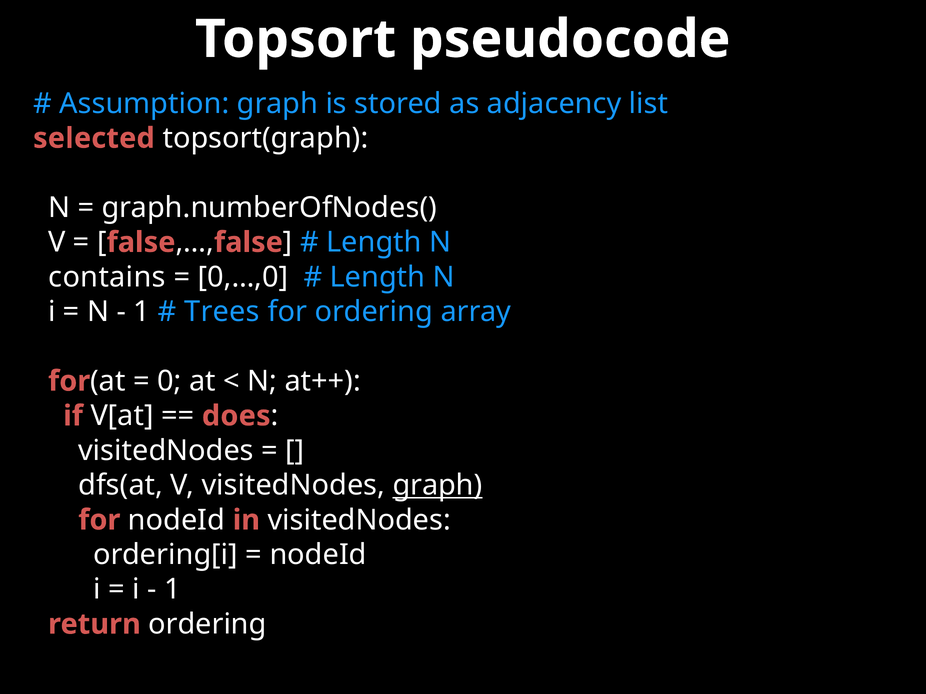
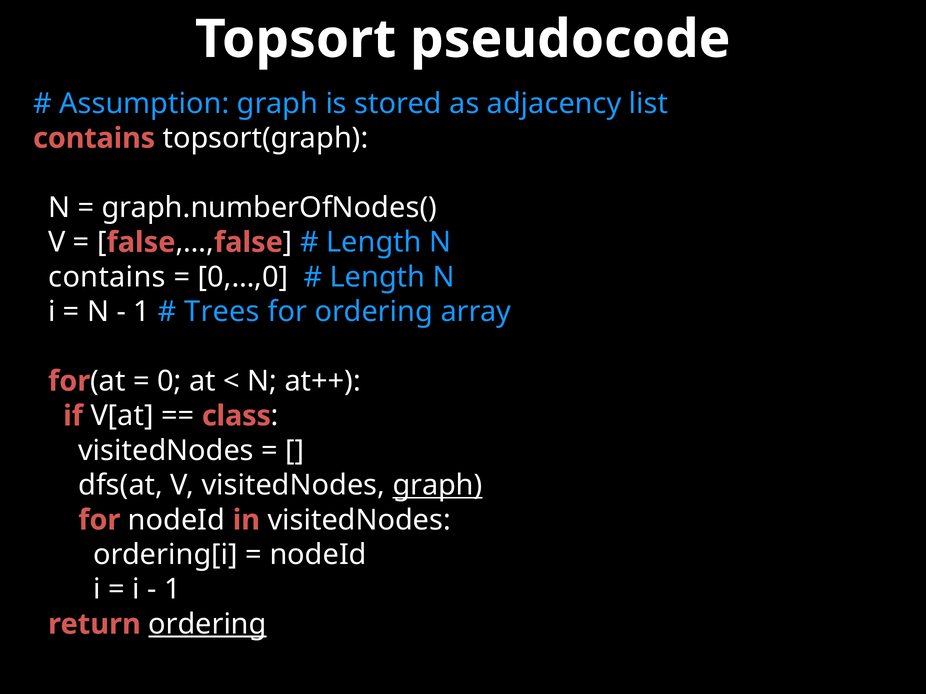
selected at (94, 138): selected -> contains
does: does -> class
ordering at (207, 625) underline: none -> present
